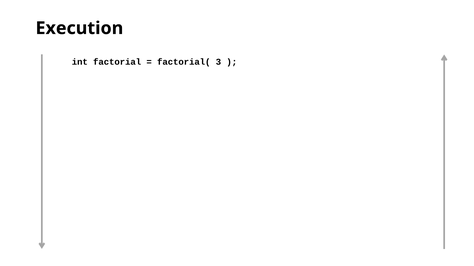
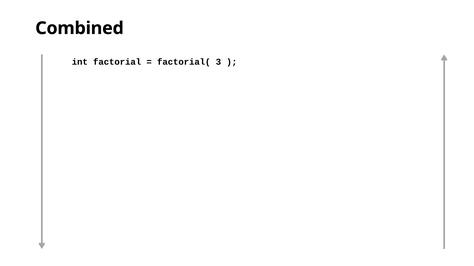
Execution: Execution -> Combined
